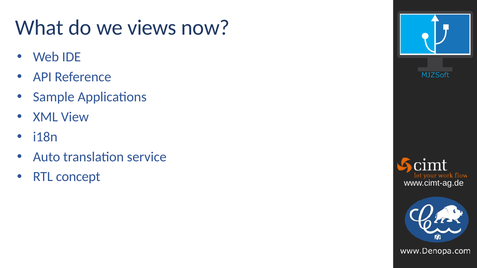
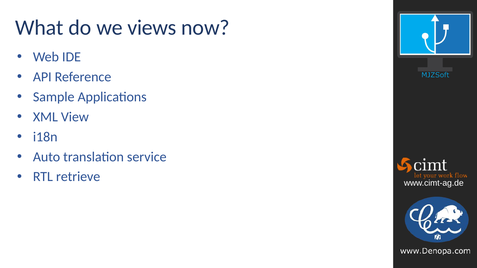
concept: concept -> retrieve
